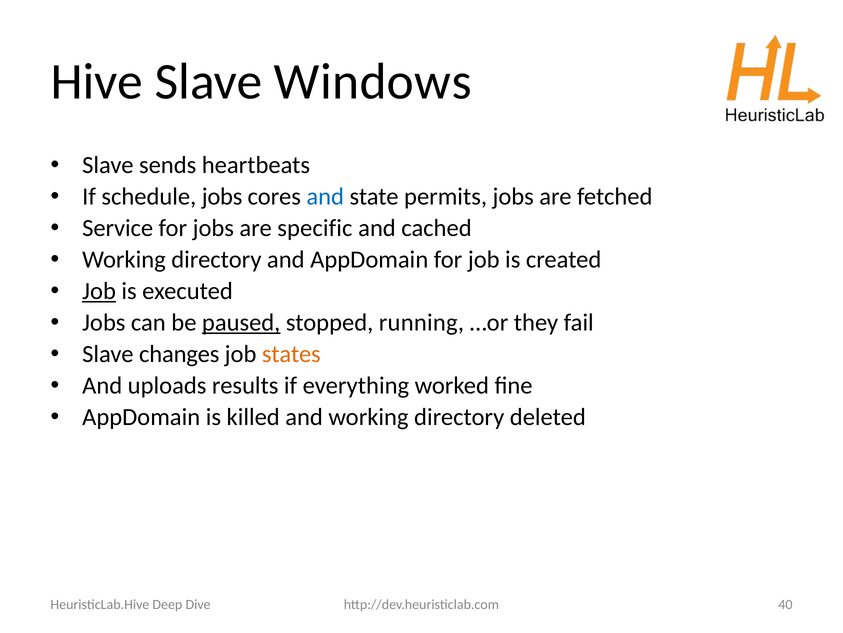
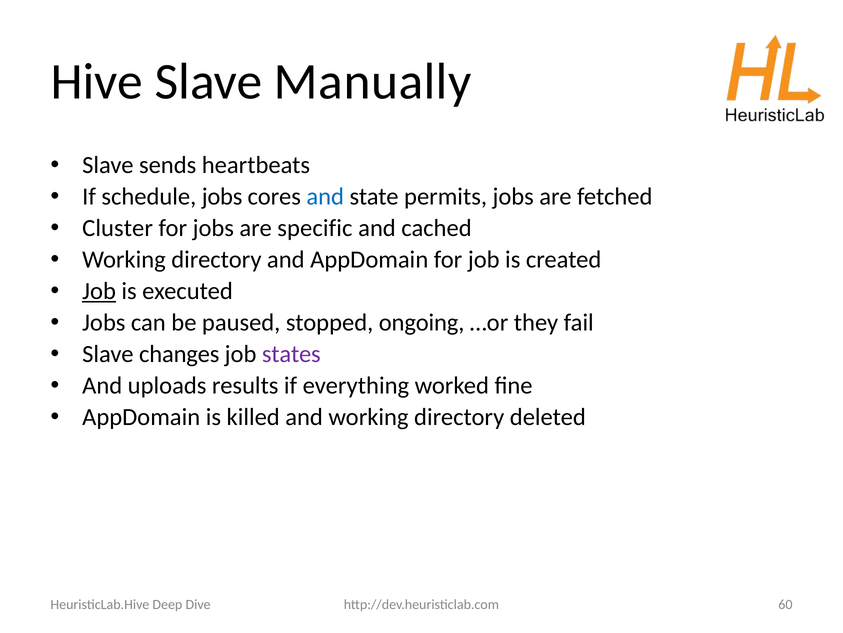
Windows: Windows -> Manually
Service: Service -> Cluster
paused underline: present -> none
running: running -> ongoing
states colour: orange -> purple
40: 40 -> 60
